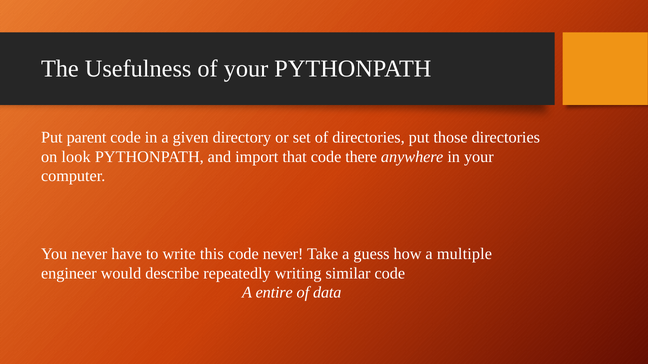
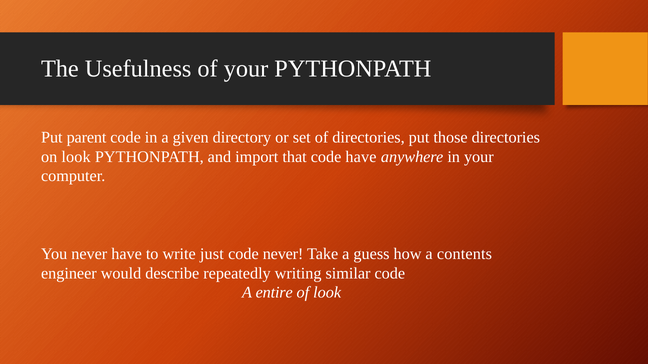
code there: there -> have
this: this -> just
multiple: multiple -> contents
of data: data -> look
